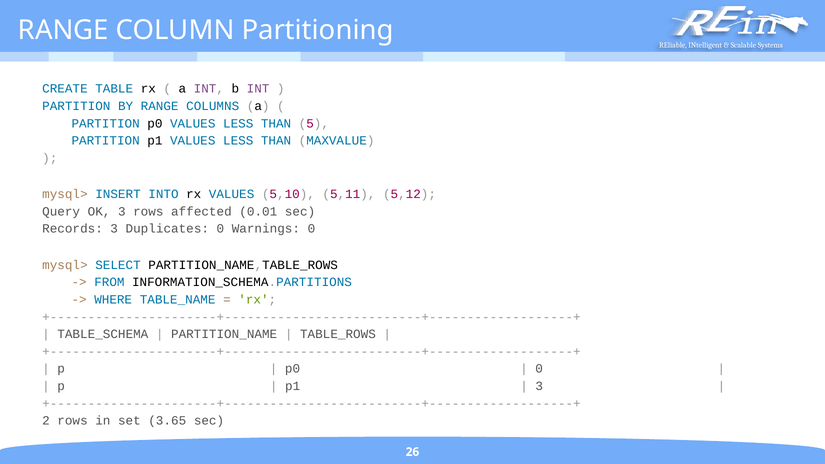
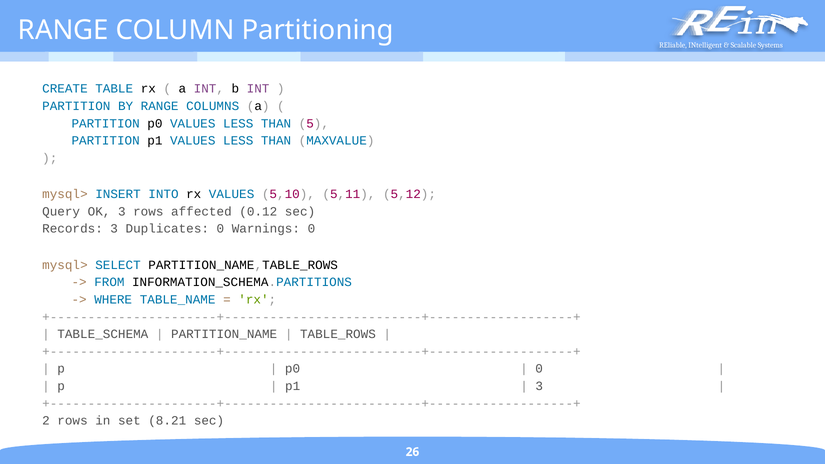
0.01: 0.01 -> 0.12
3.65: 3.65 -> 8.21
